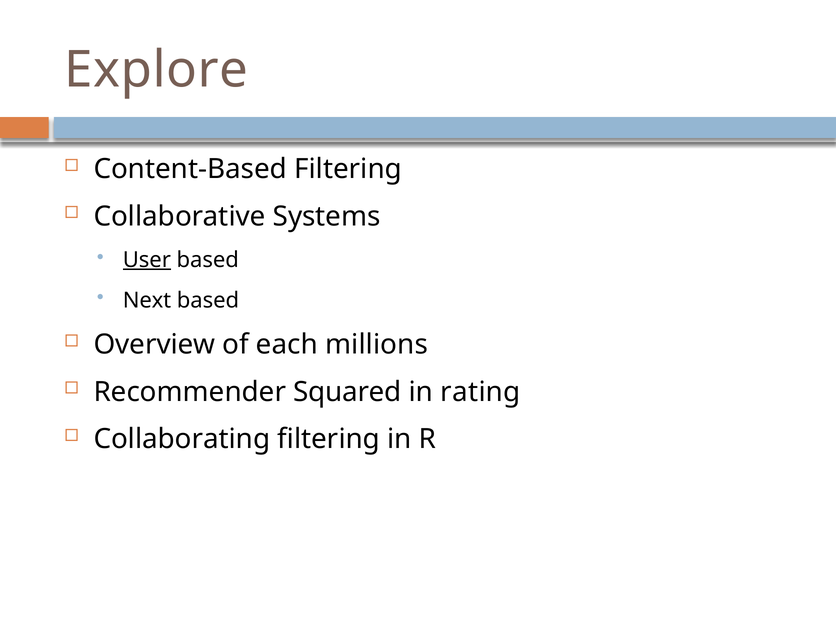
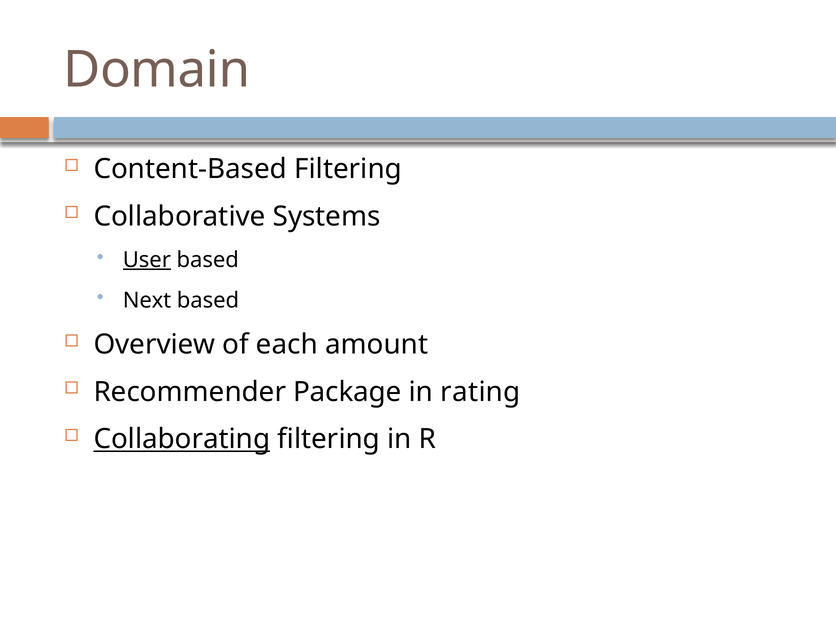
Explore: Explore -> Domain
millions: millions -> amount
Squared: Squared -> Package
Collaborating underline: none -> present
